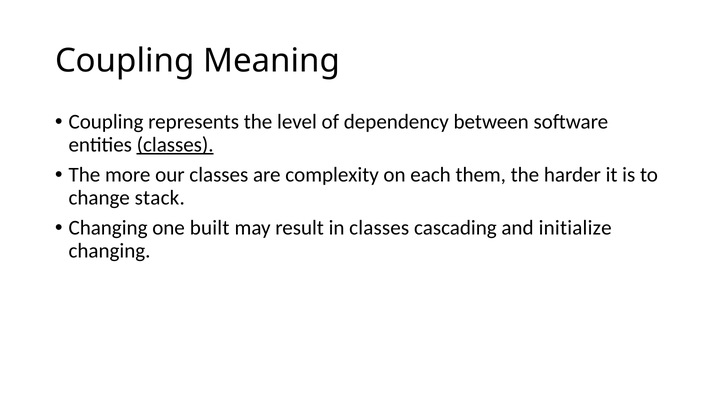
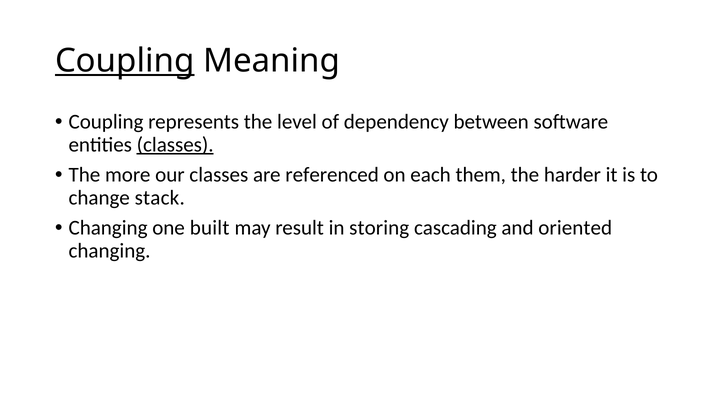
Coupling at (125, 61) underline: none -> present
complexity: complexity -> referenced
in classes: classes -> storing
initialize: initialize -> oriented
